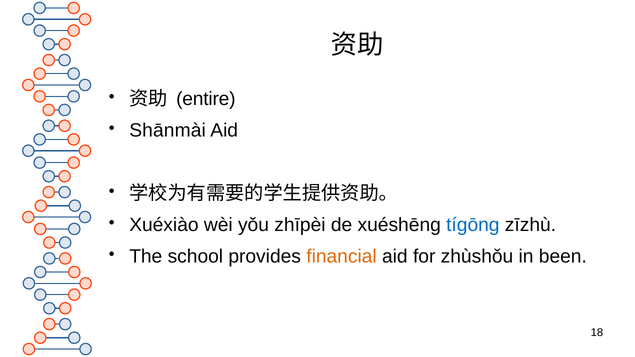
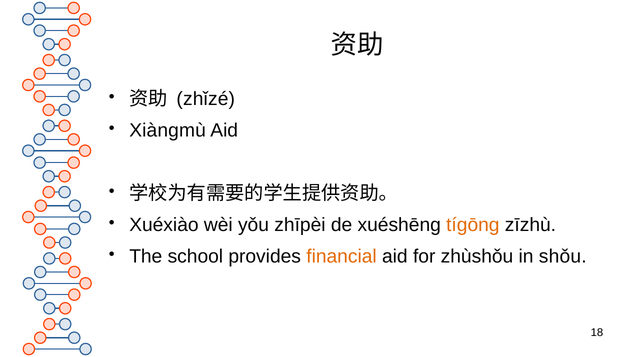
entire: entire -> zhǐzé
Shānmài: Shānmài -> Xiàngmù
tígōng colour: blue -> orange
been: been -> shǒu
